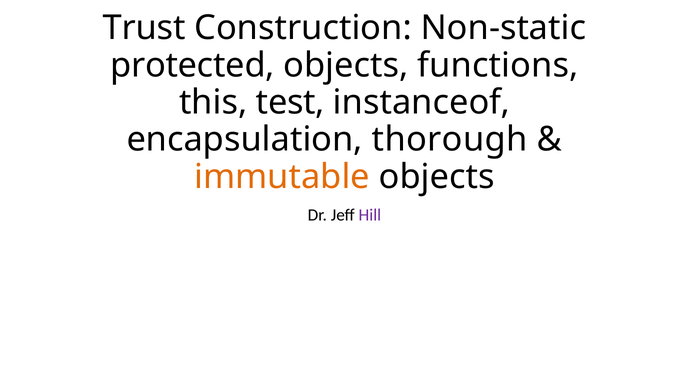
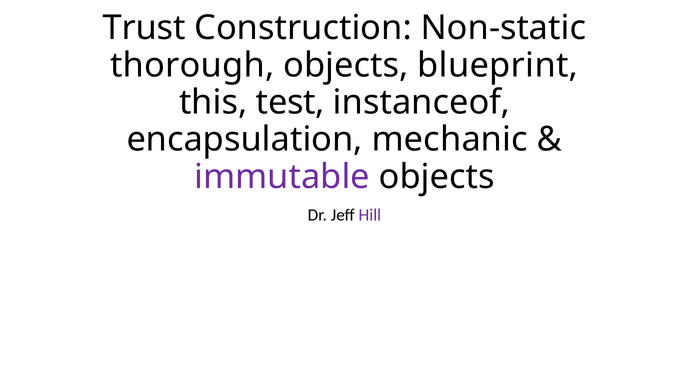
protected: protected -> thorough
functions: functions -> blueprint
thorough: thorough -> mechanic
immutable colour: orange -> purple
